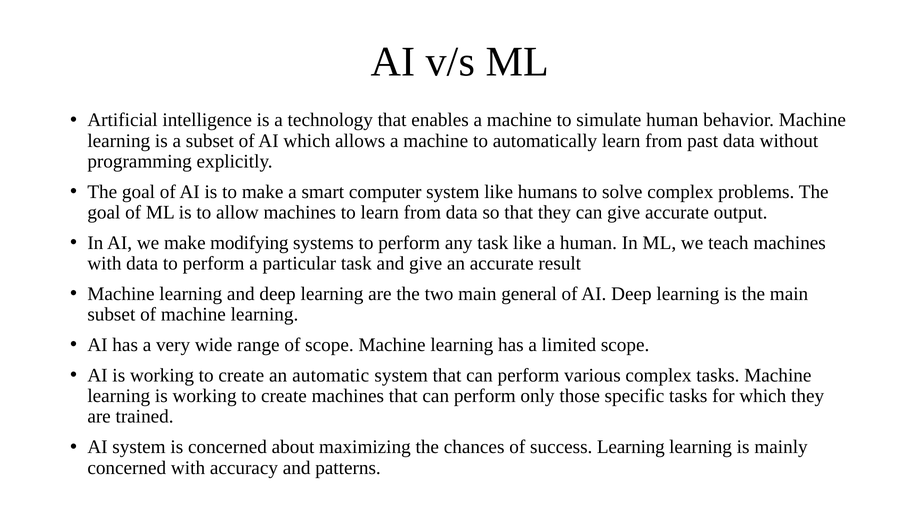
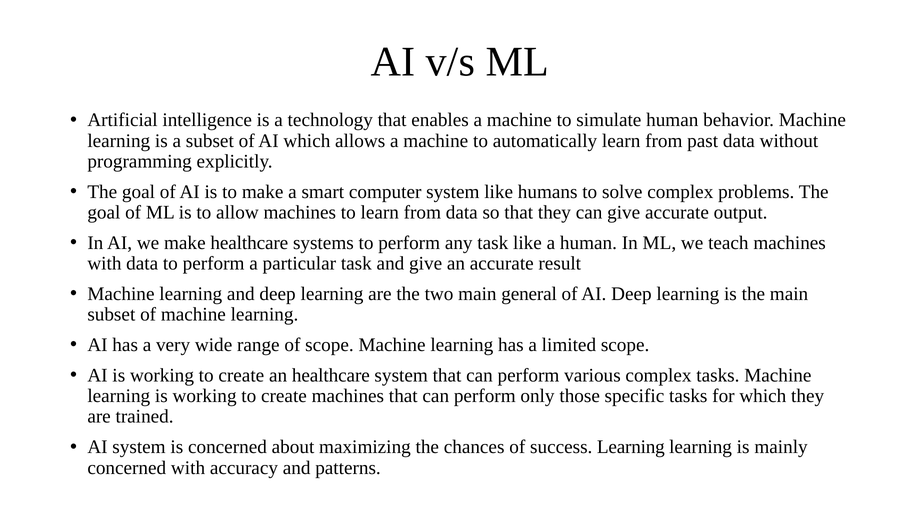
make modifying: modifying -> healthcare
an automatic: automatic -> healthcare
